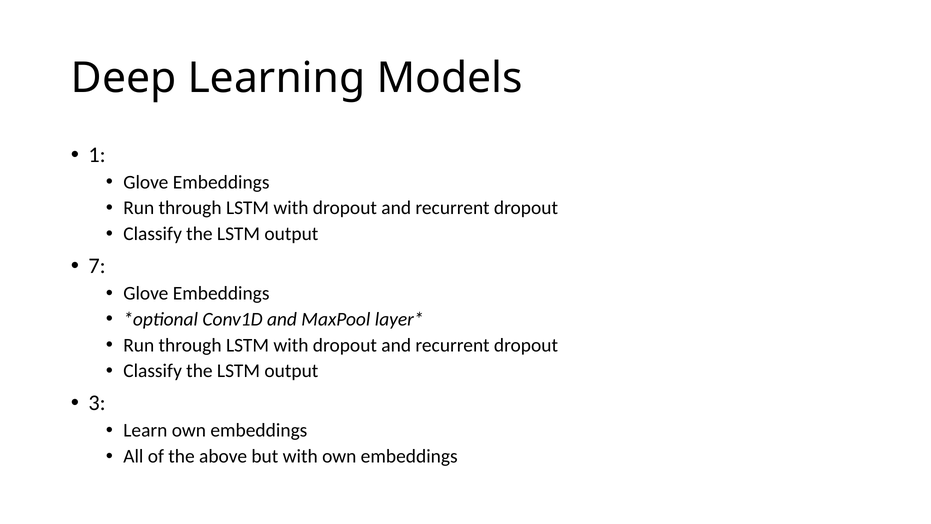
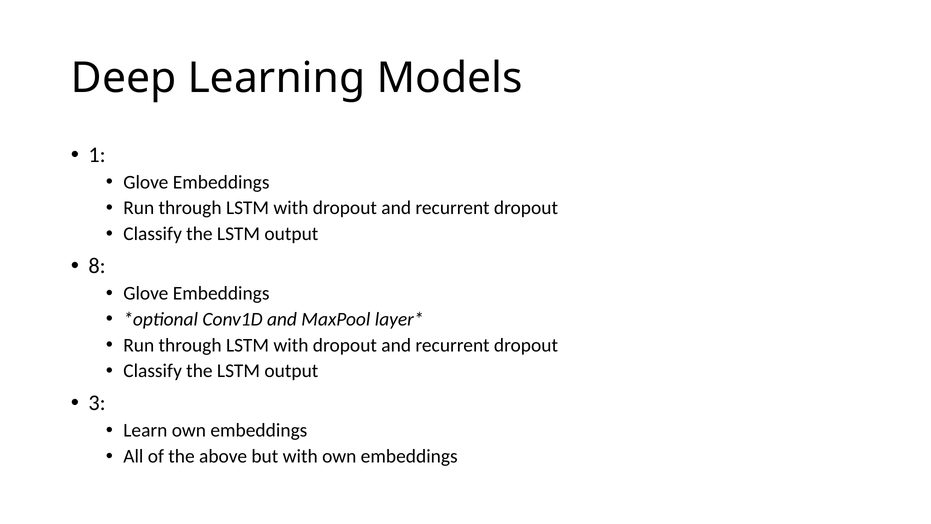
7: 7 -> 8
